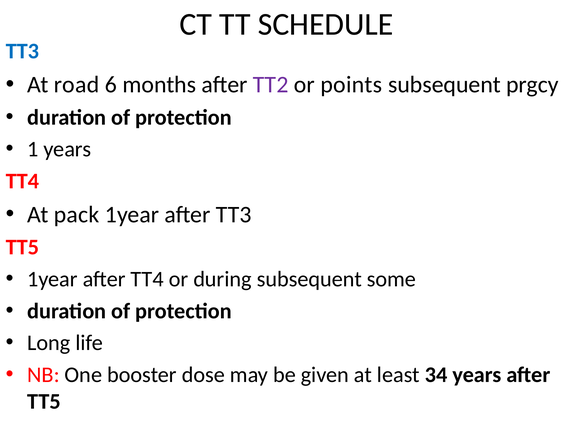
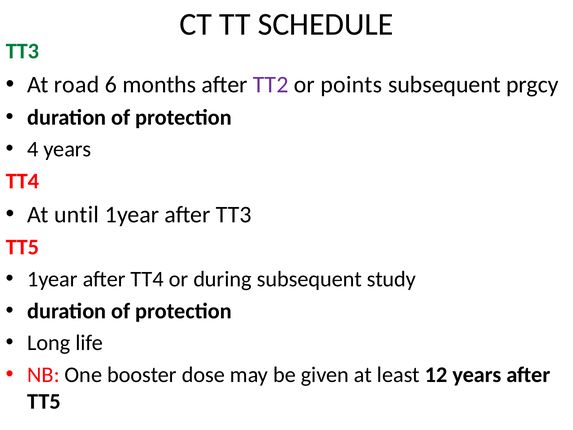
TT3 at (22, 51) colour: blue -> green
1: 1 -> 4
pack: pack -> until
some: some -> study
34: 34 -> 12
